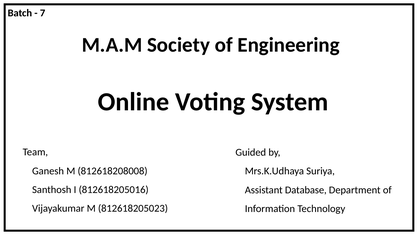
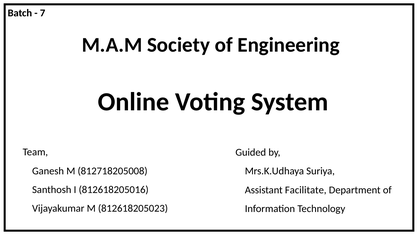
812618208008: 812618208008 -> 812718205008
Database: Database -> Facilitate
